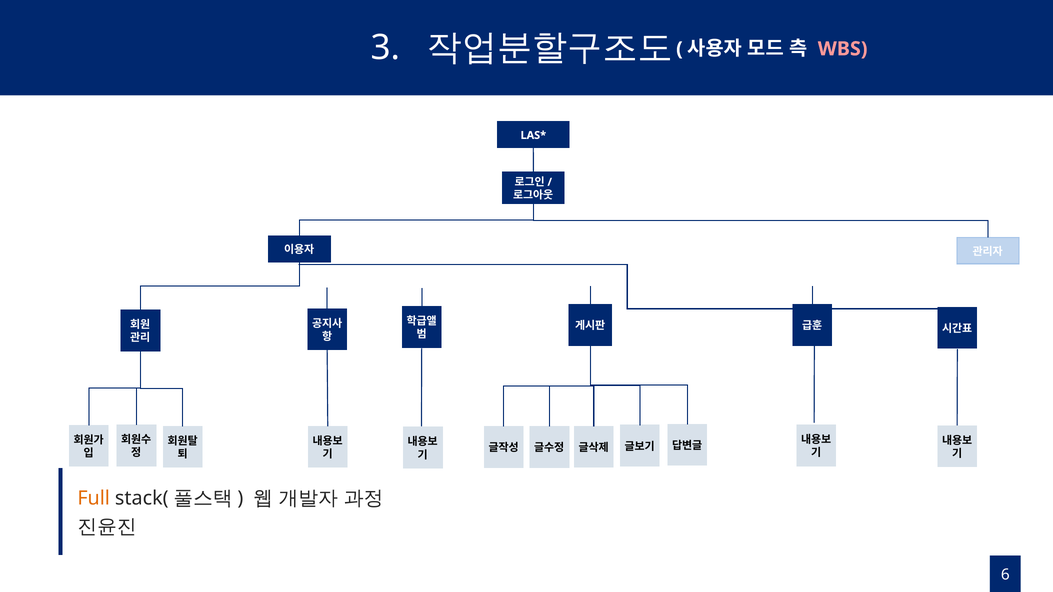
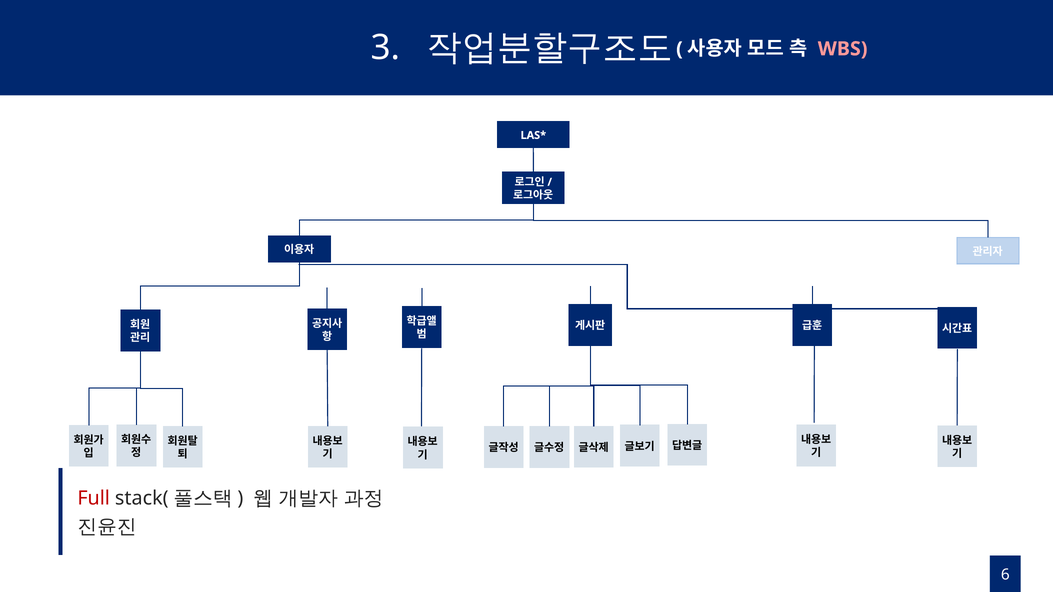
Full colour: orange -> red
